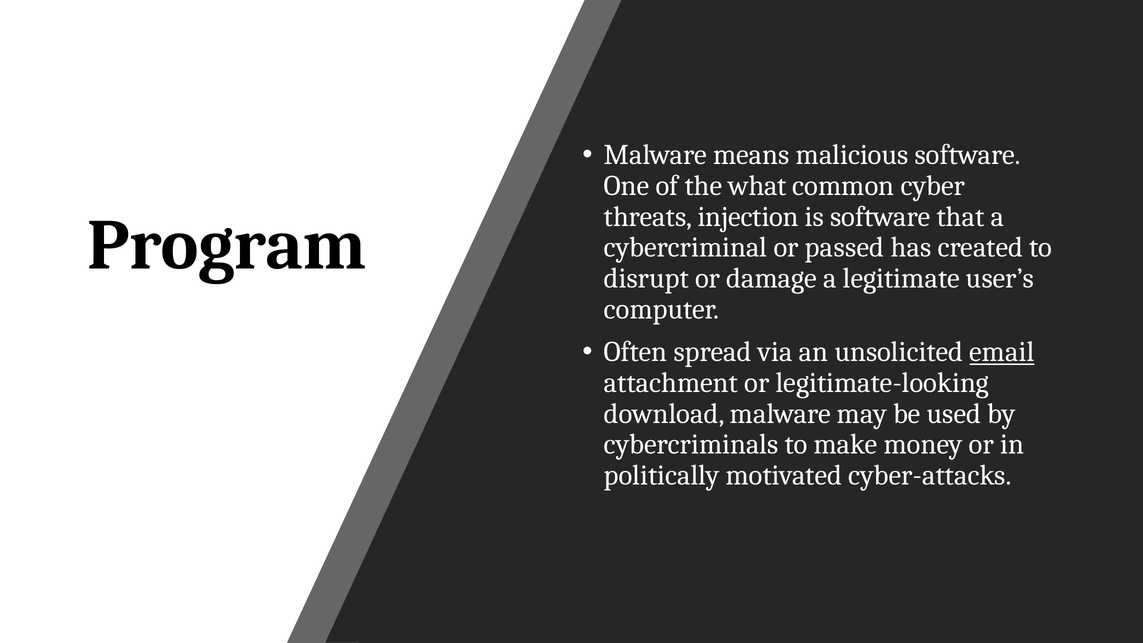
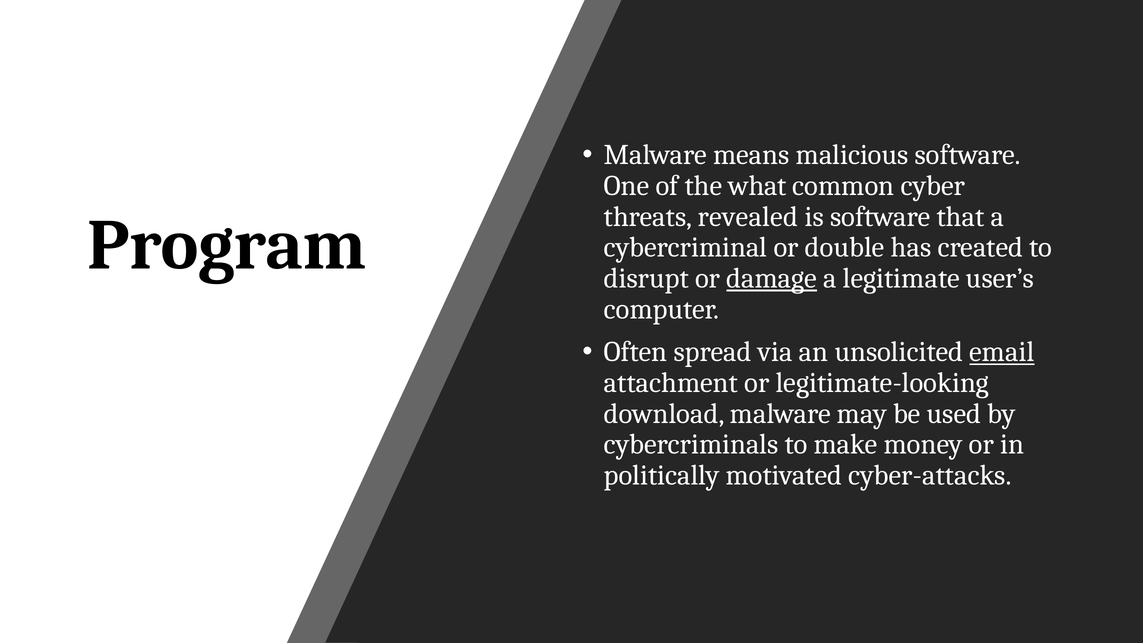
injection: injection -> revealed
passed: passed -> double
damage underline: none -> present
